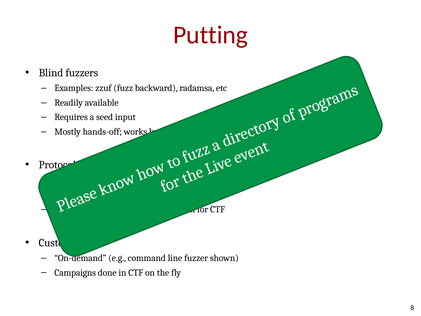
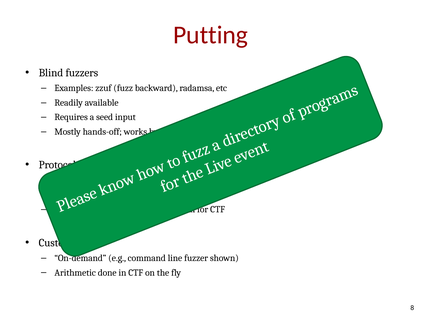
Campaigns: Campaigns -> Arithmetic
